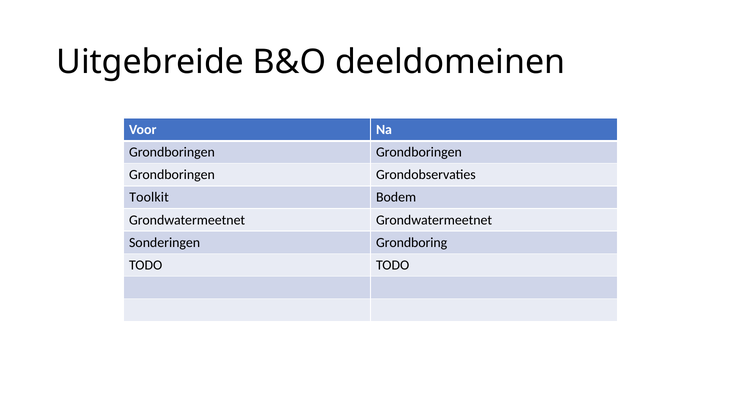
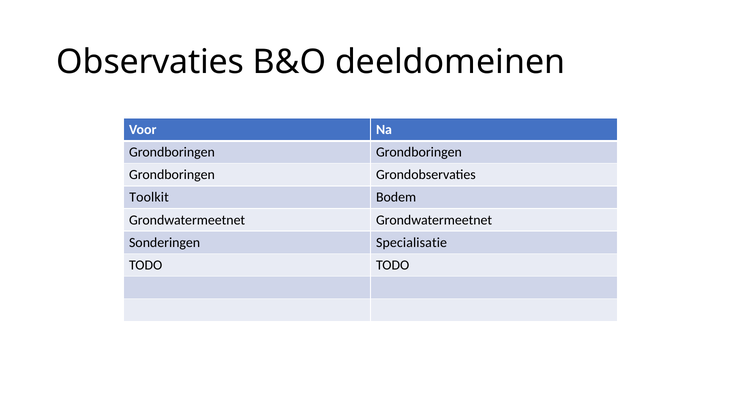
Uitgebreide: Uitgebreide -> Observaties
Grondboring: Grondboring -> Specialisatie
